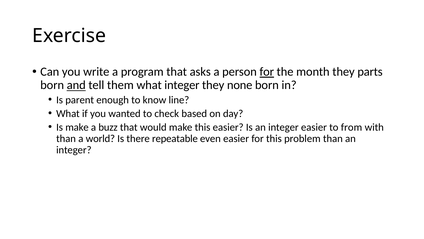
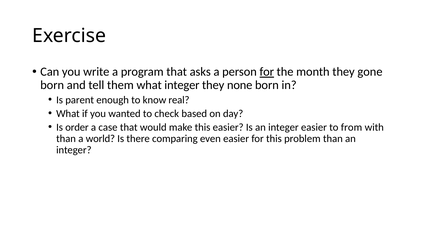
parts: parts -> gone
and underline: present -> none
line: line -> real
Is make: make -> order
buzz: buzz -> case
repeatable: repeatable -> comparing
